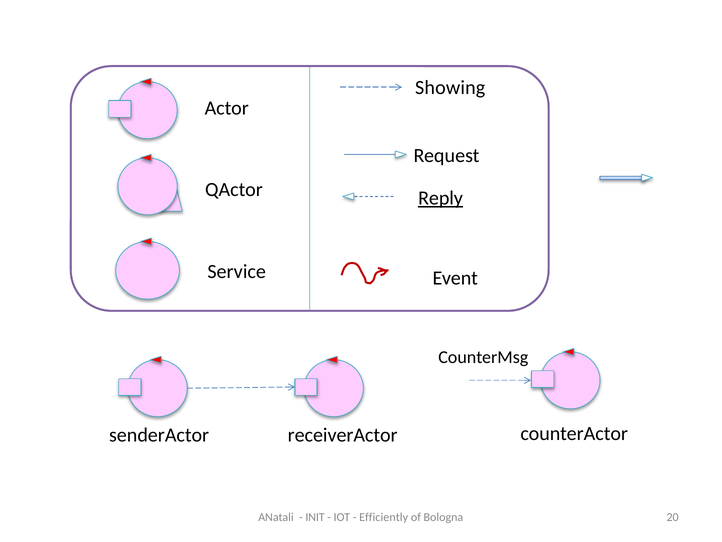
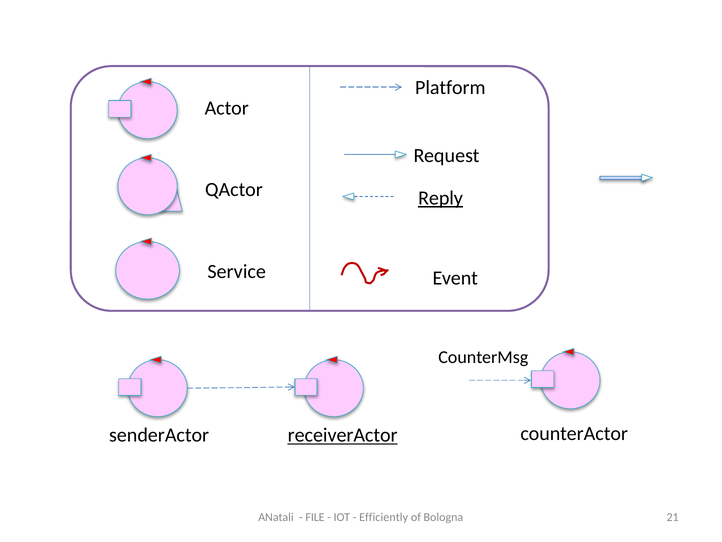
Showing: Showing -> Platform
receiverActor underline: none -> present
INIT: INIT -> FILE
20: 20 -> 21
